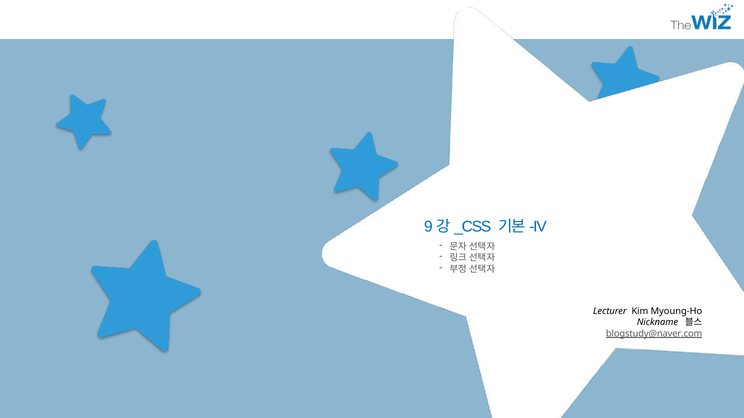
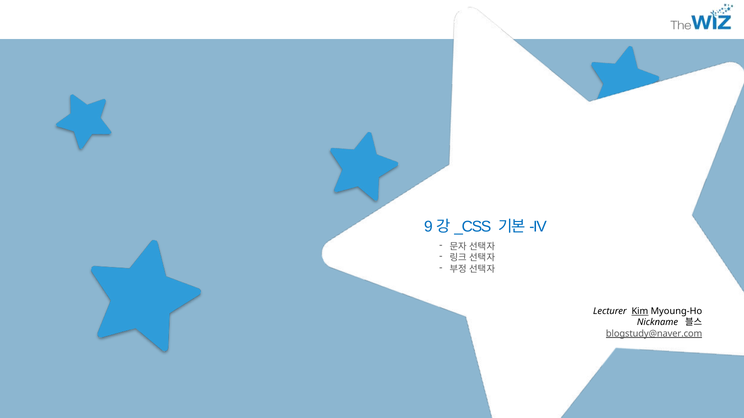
Kim underline: none -> present
